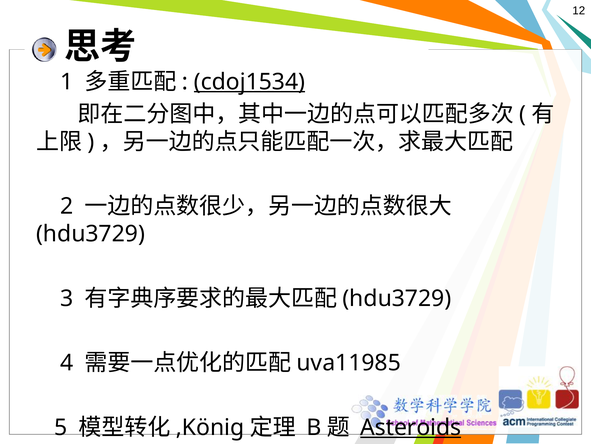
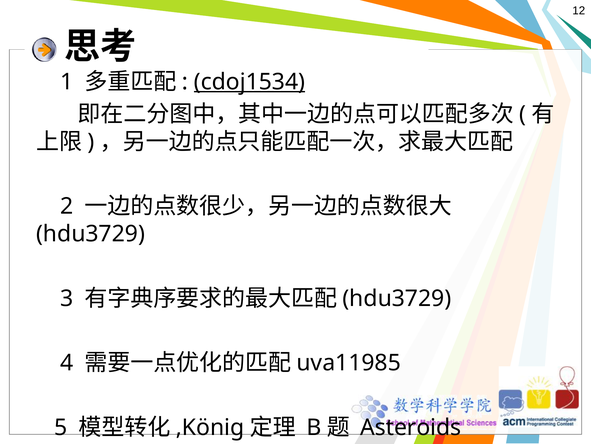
Asteroids underline: present -> none
